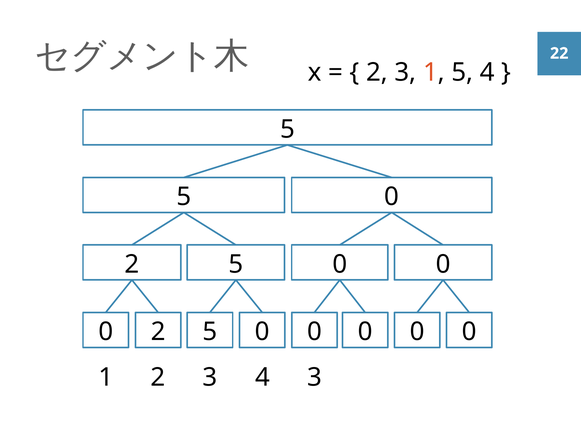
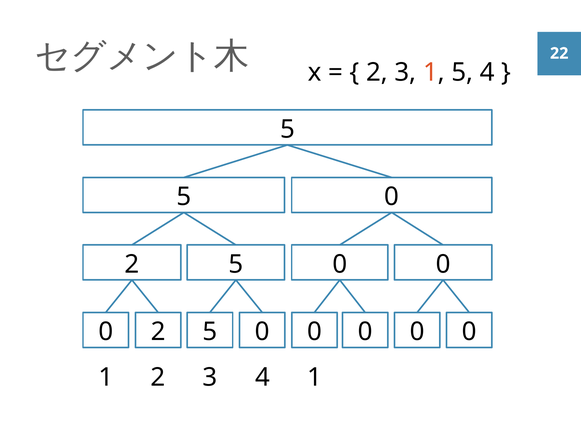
4 3: 3 -> 1
